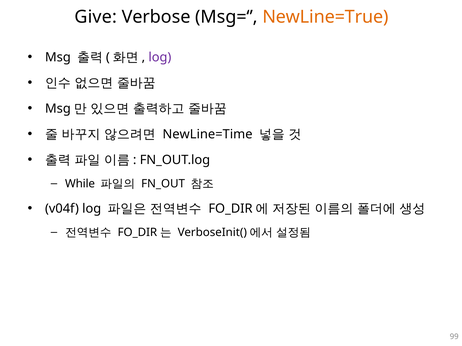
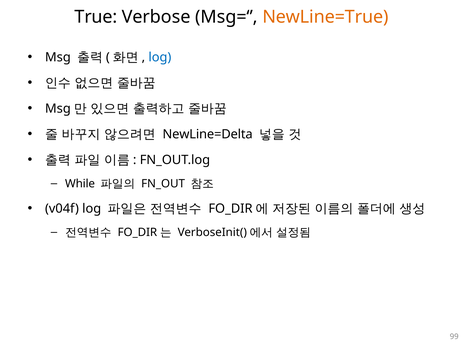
Give: Give -> True
log at (160, 57) colour: purple -> blue
NewLine=Time: NewLine=Time -> NewLine=Delta
